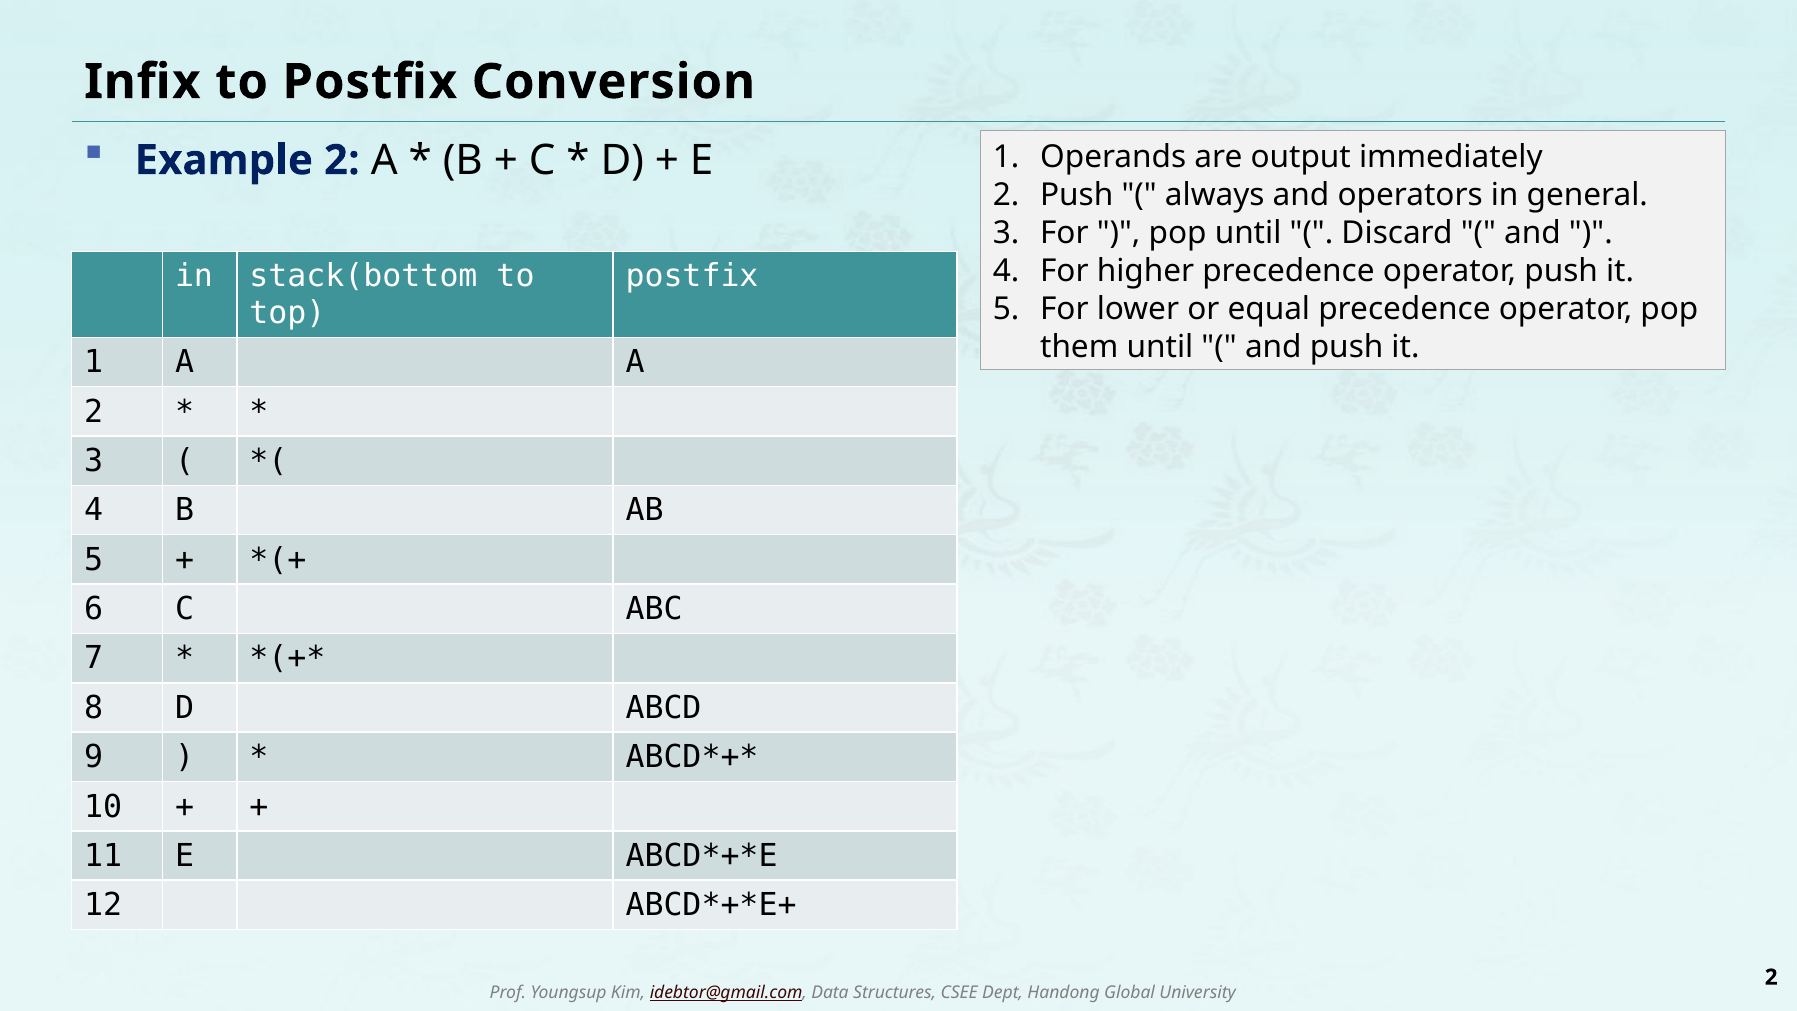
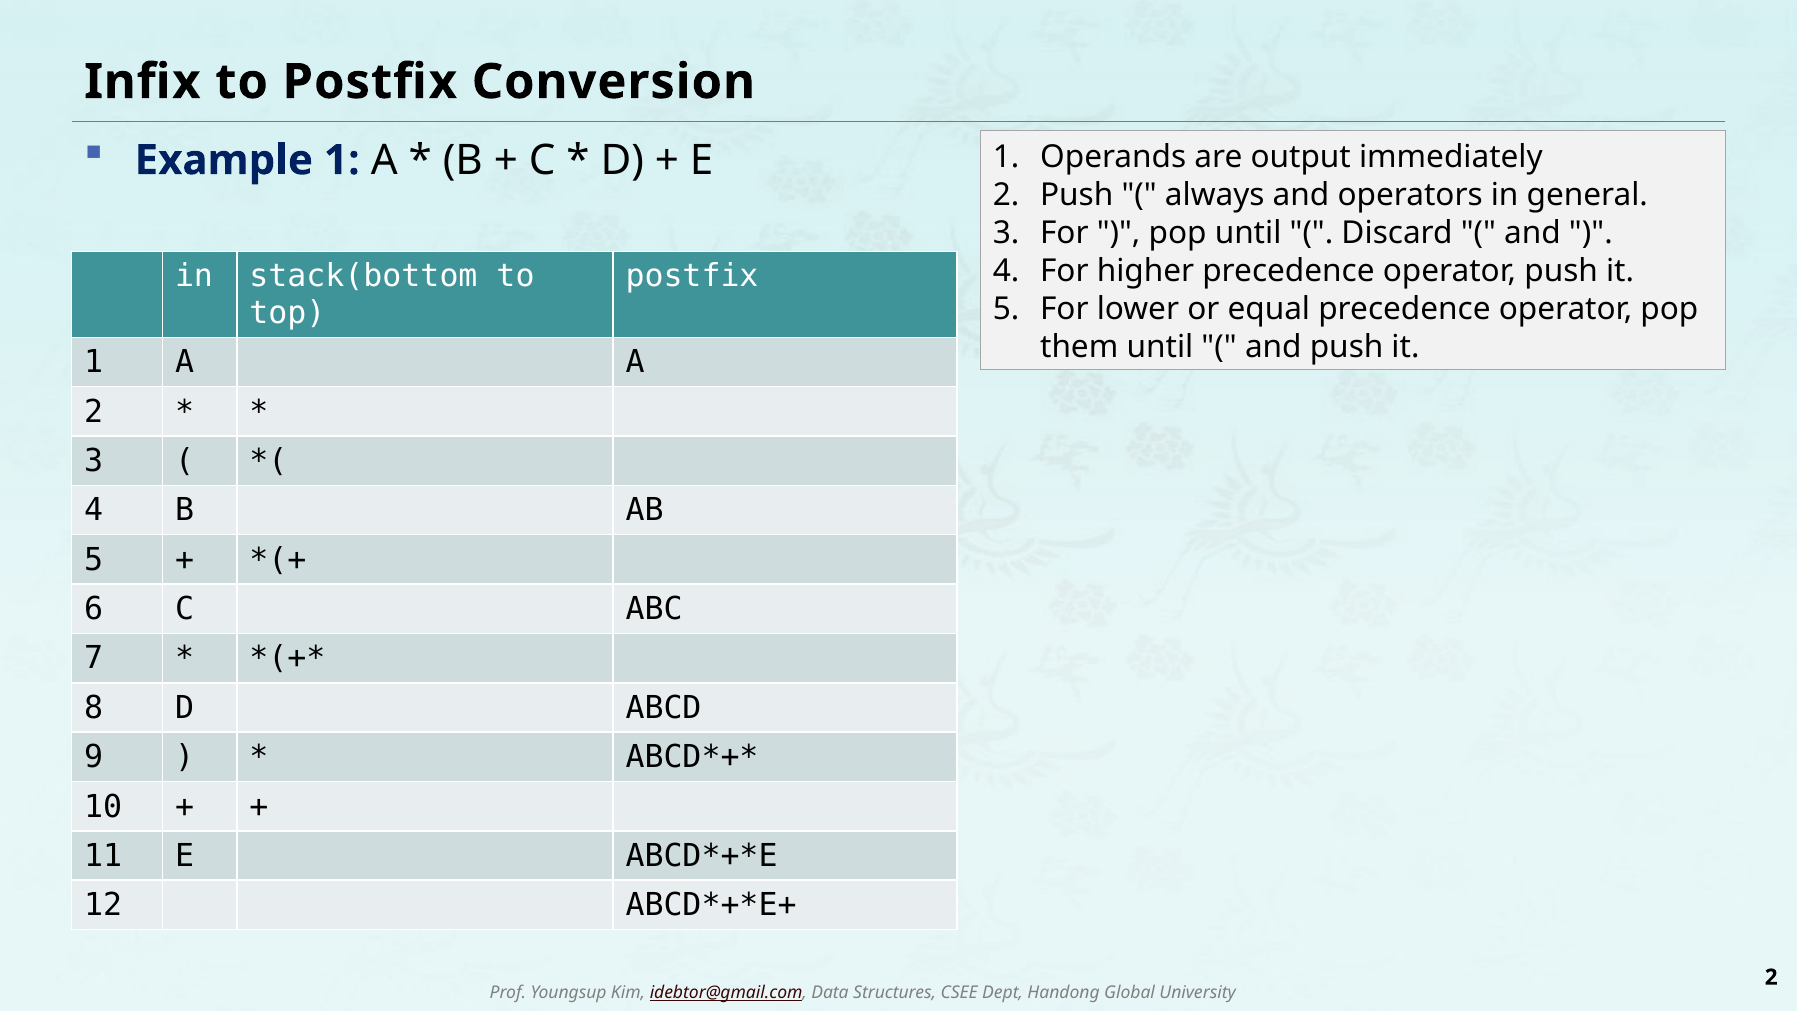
Example 2: 2 -> 1
